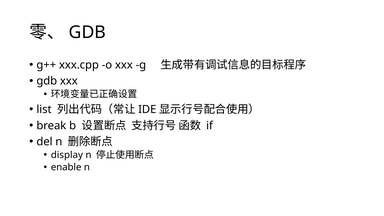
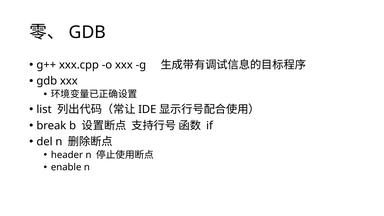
display: display -> header
